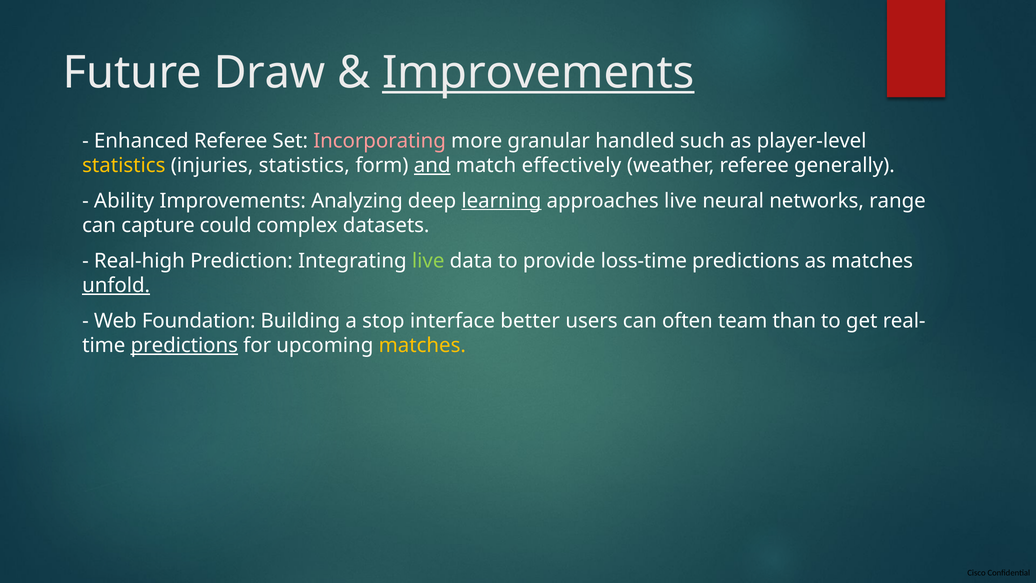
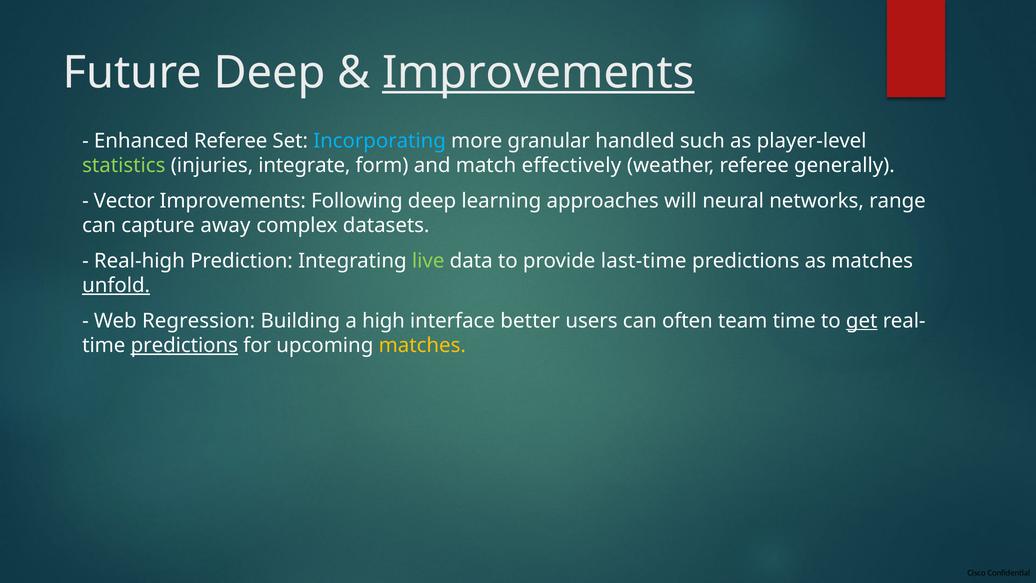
Future Draw: Draw -> Deep
Incorporating colour: pink -> light blue
statistics at (124, 165) colour: yellow -> light green
injuries statistics: statistics -> integrate
and underline: present -> none
Ability: Ability -> Vector
Analyzing: Analyzing -> Following
learning underline: present -> none
approaches live: live -> will
could: could -> away
loss-time: loss-time -> last-time
Foundation: Foundation -> Regression
stop: stop -> high
team than: than -> time
get underline: none -> present
